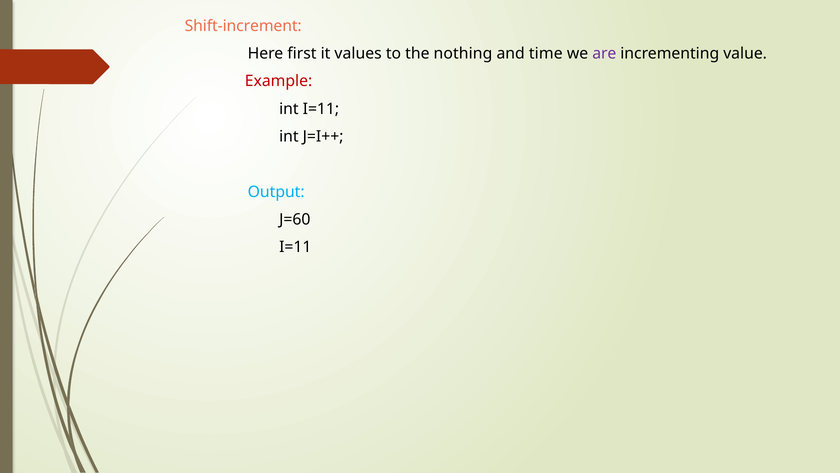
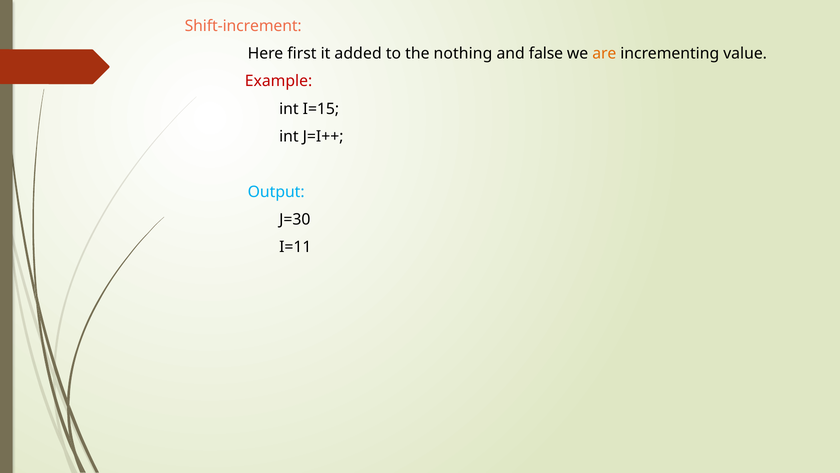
values: values -> added
time: time -> false
are colour: purple -> orange
int I=11: I=11 -> I=15
J=60: J=60 -> J=30
